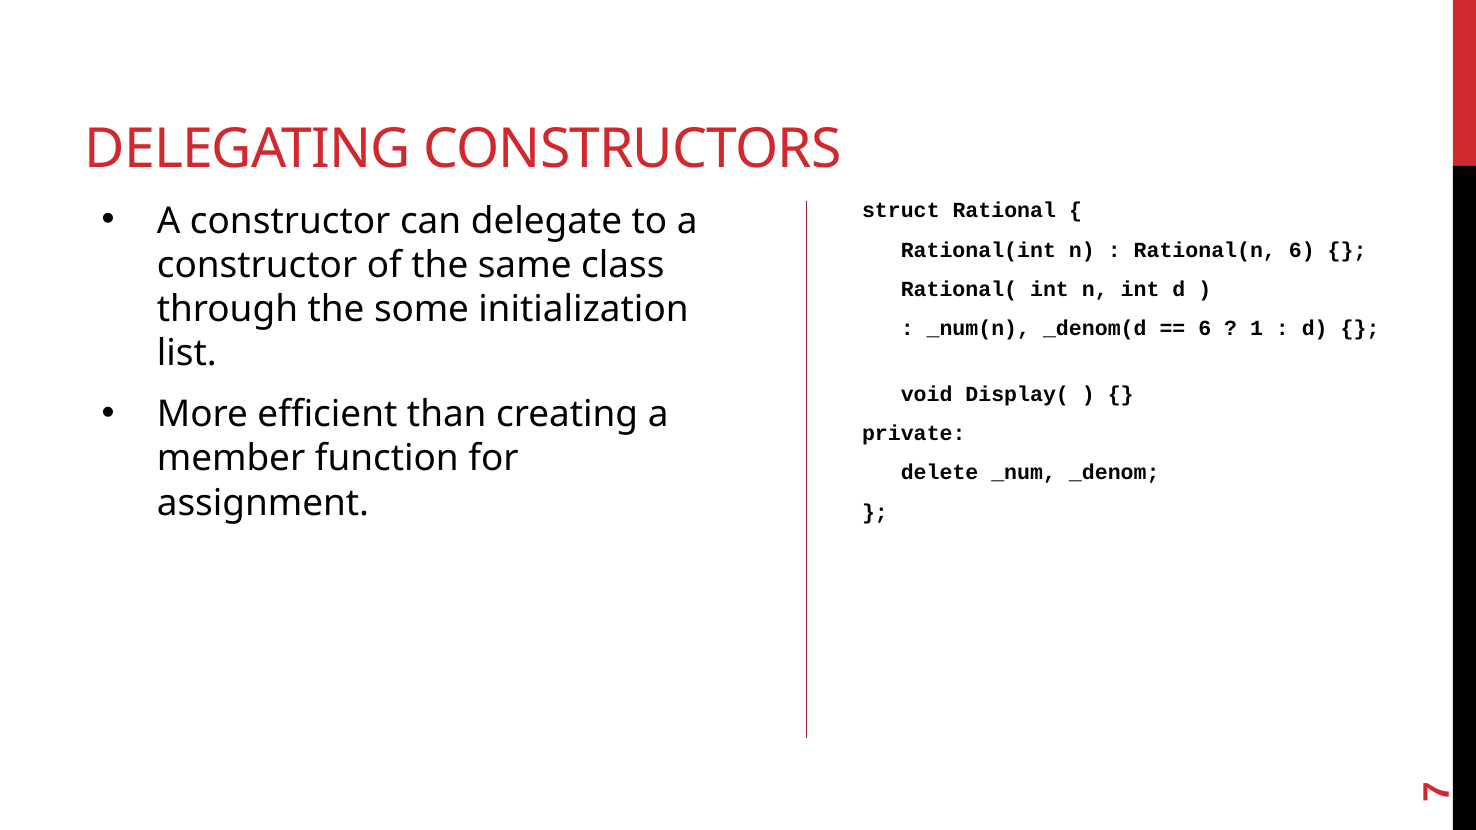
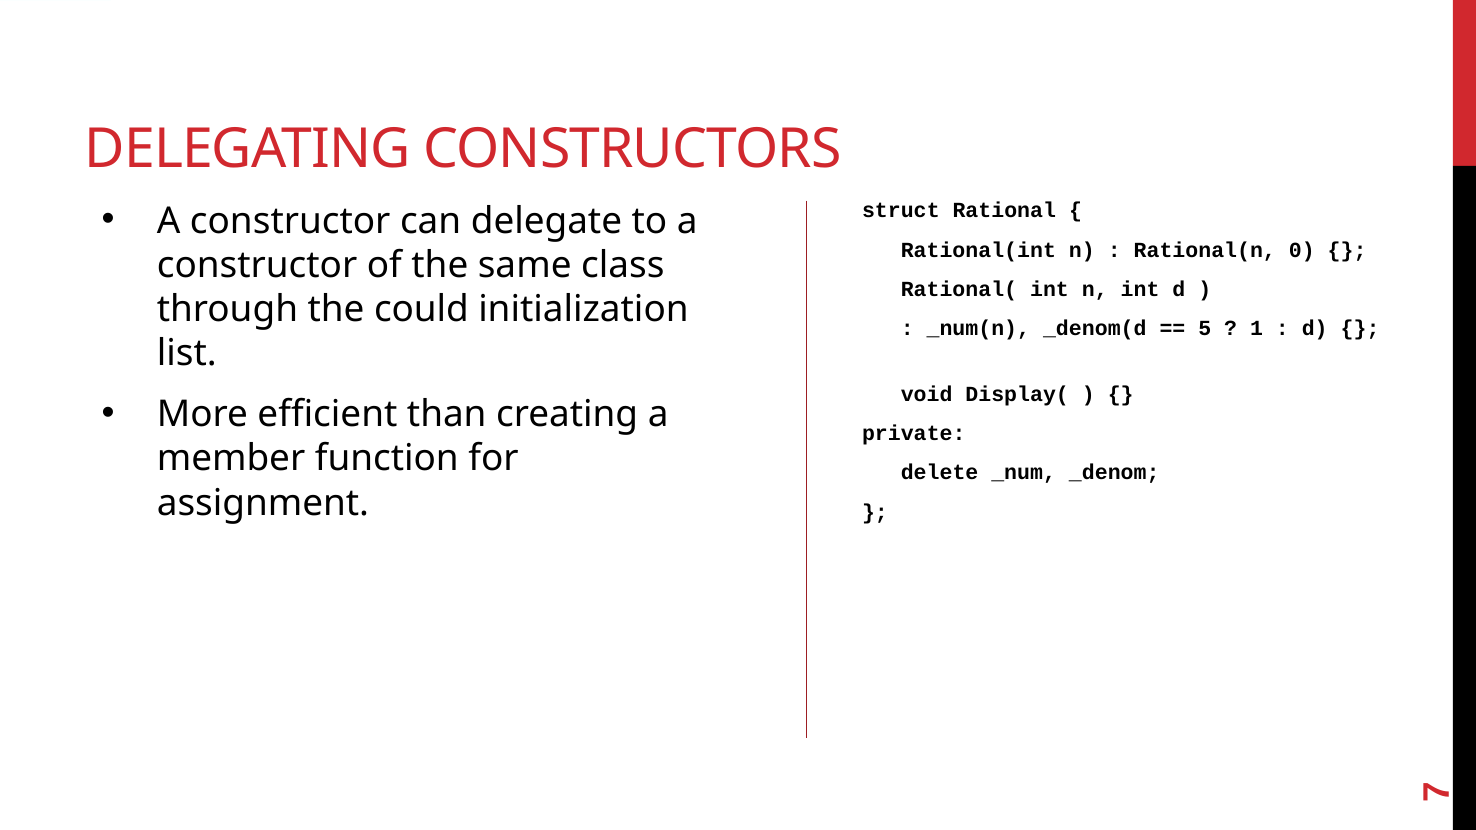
Rational(n 6: 6 -> 0
some: some -> could
6 at (1205, 329): 6 -> 5
